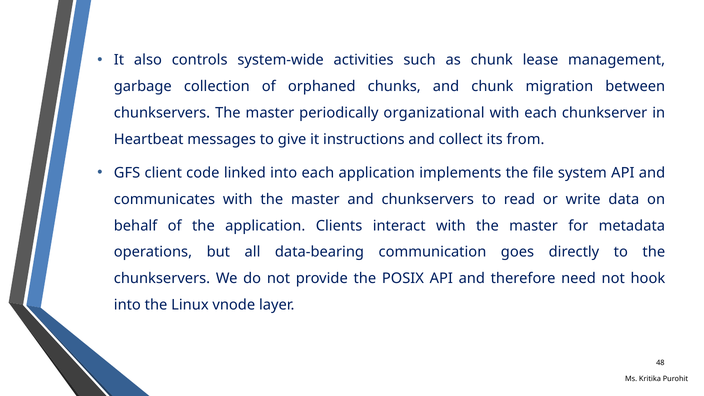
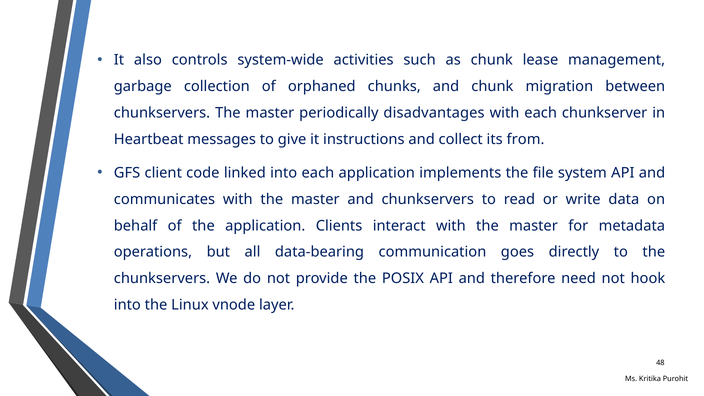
organizational: organizational -> disadvantages
